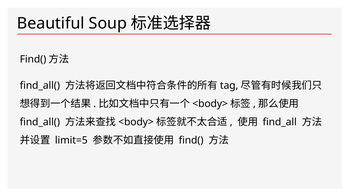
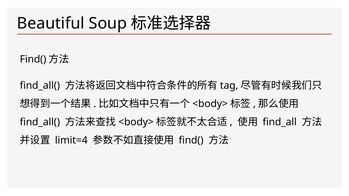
limit=5: limit=5 -> limit=4
